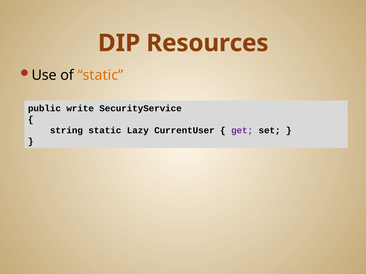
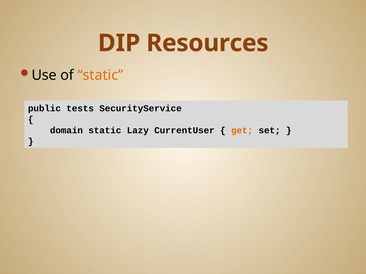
write: write -> tests
string: string -> domain
get colour: purple -> orange
